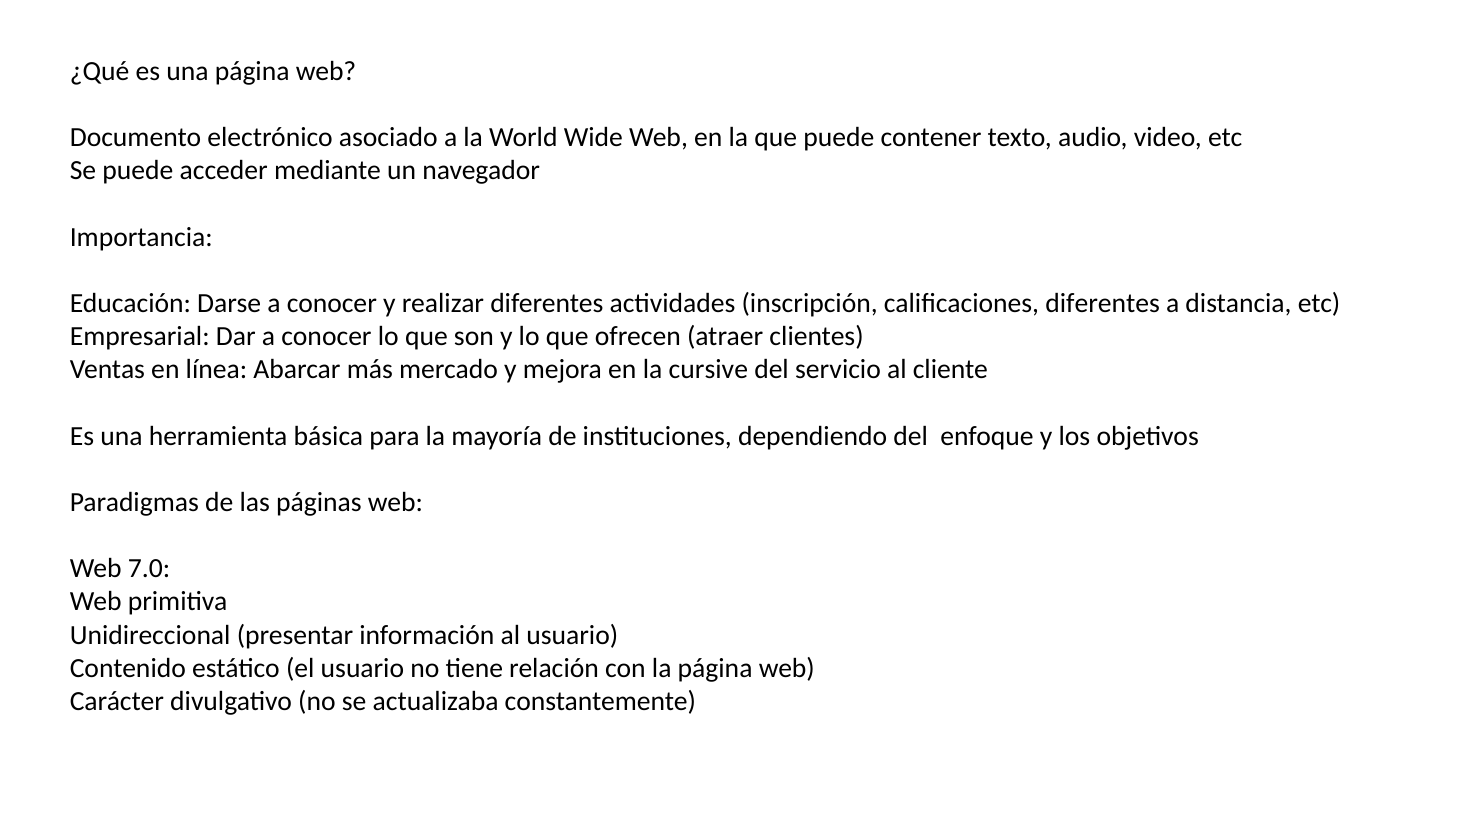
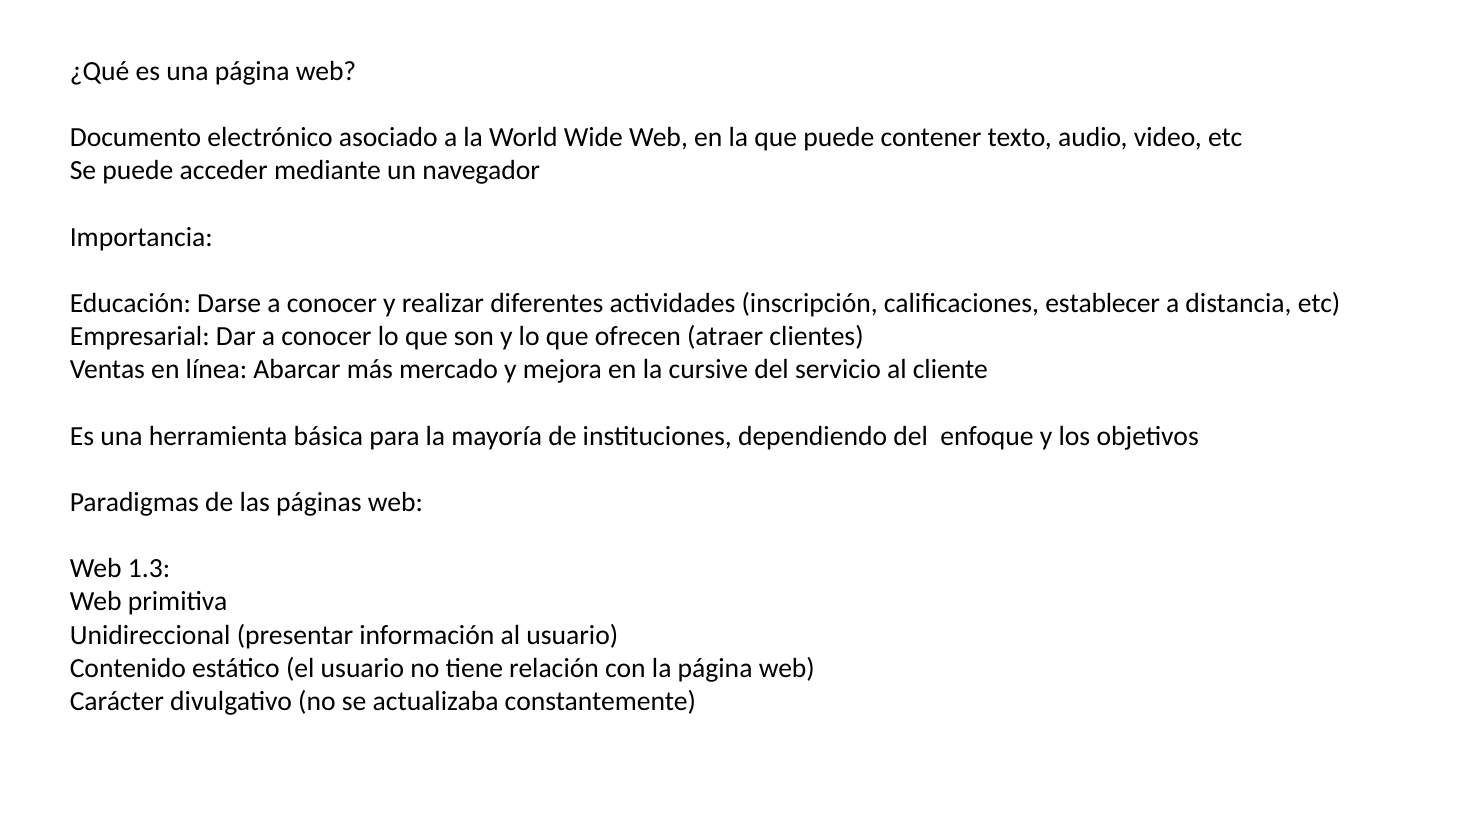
calificaciones diferentes: diferentes -> establecer
7.0: 7.0 -> 1.3
